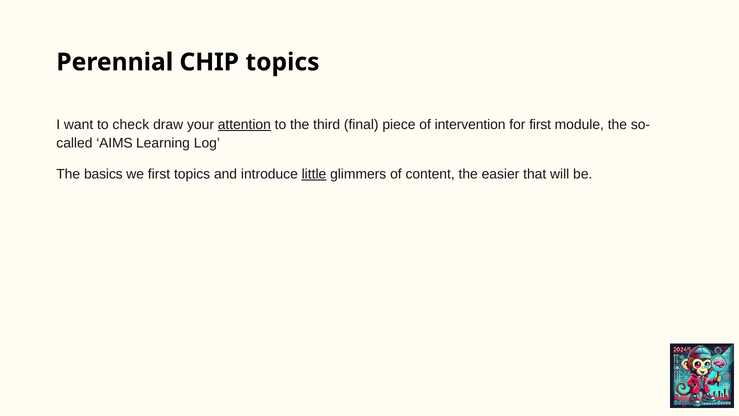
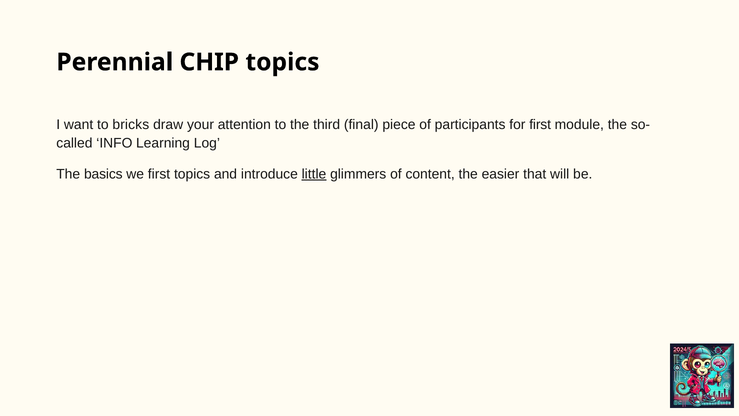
check: check -> bricks
attention underline: present -> none
intervention: intervention -> participants
AIMS: AIMS -> INFO
